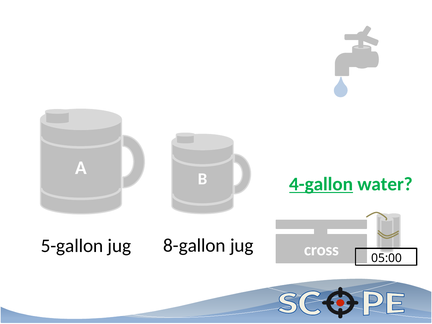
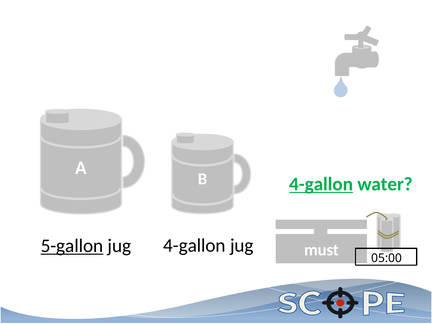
5-gallon underline: none -> present
8-gallon at (194, 245): 8-gallon -> 4-gallon
cross: cross -> must
